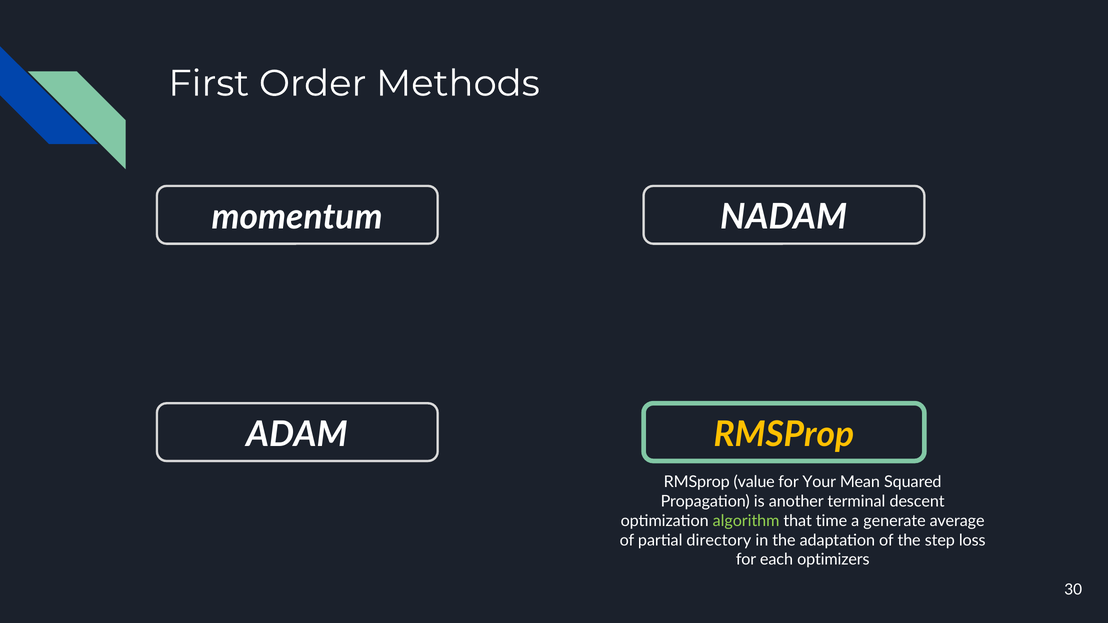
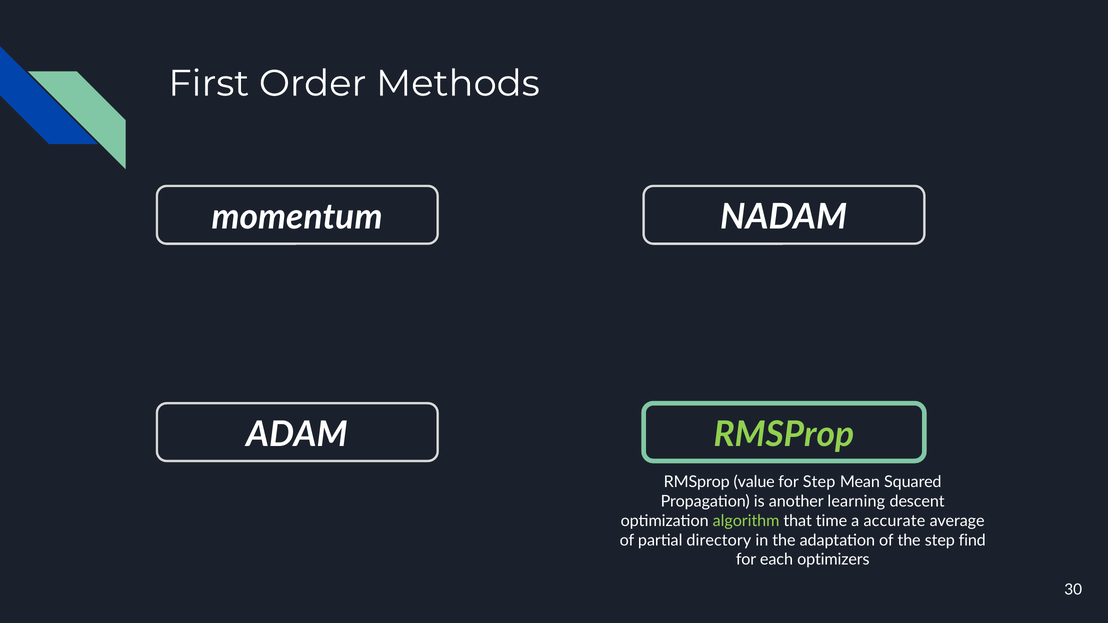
RMSProp at (784, 435) colour: yellow -> light green
for Your: Your -> Step
terminal: terminal -> learning
generate: generate -> accurate
loss: loss -> find
